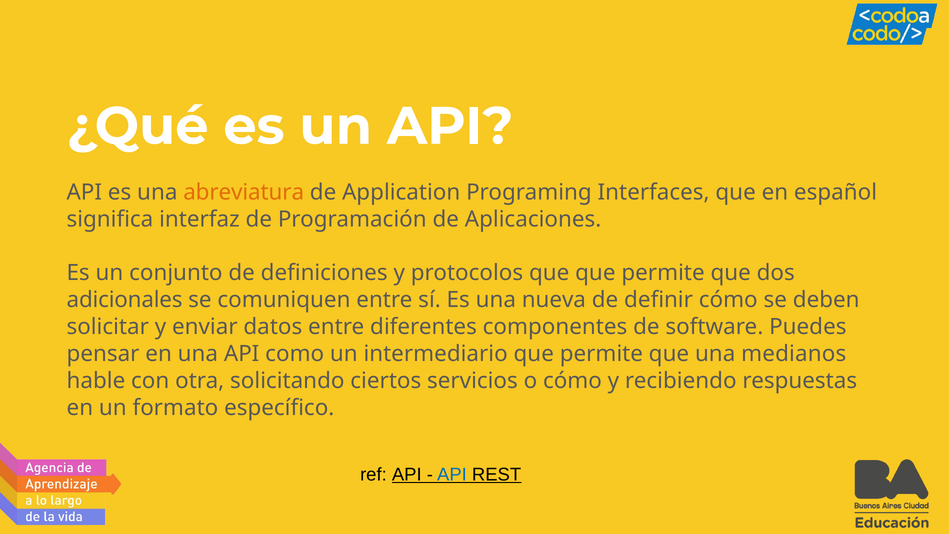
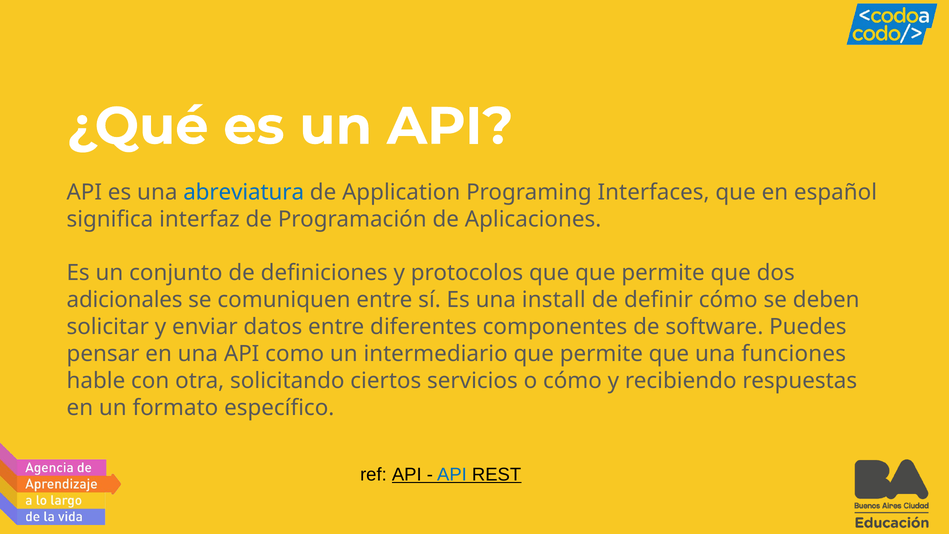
abreviatura colour: orange -> blue
nueva: nueva -> install
medianos: medianos -> funciones
